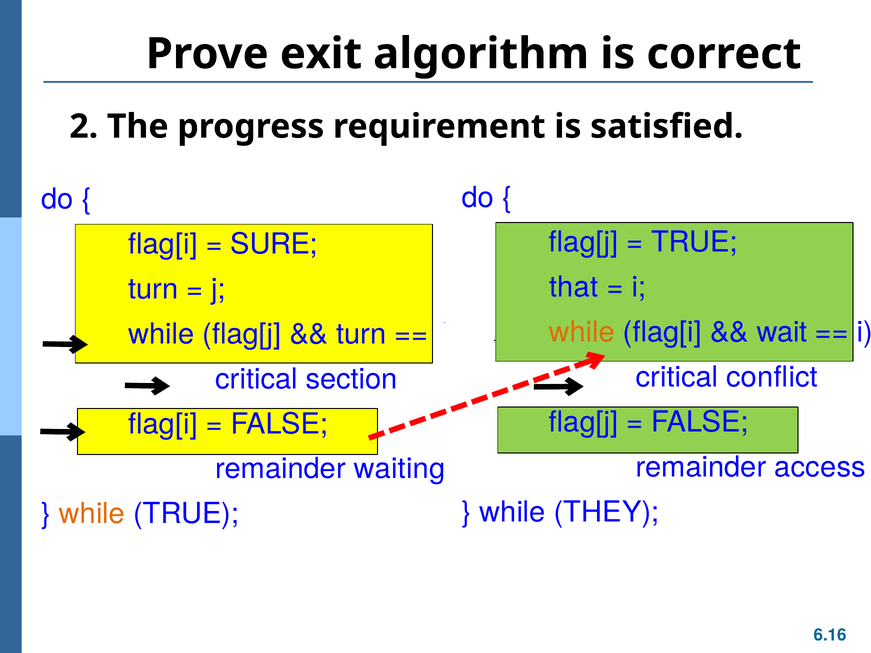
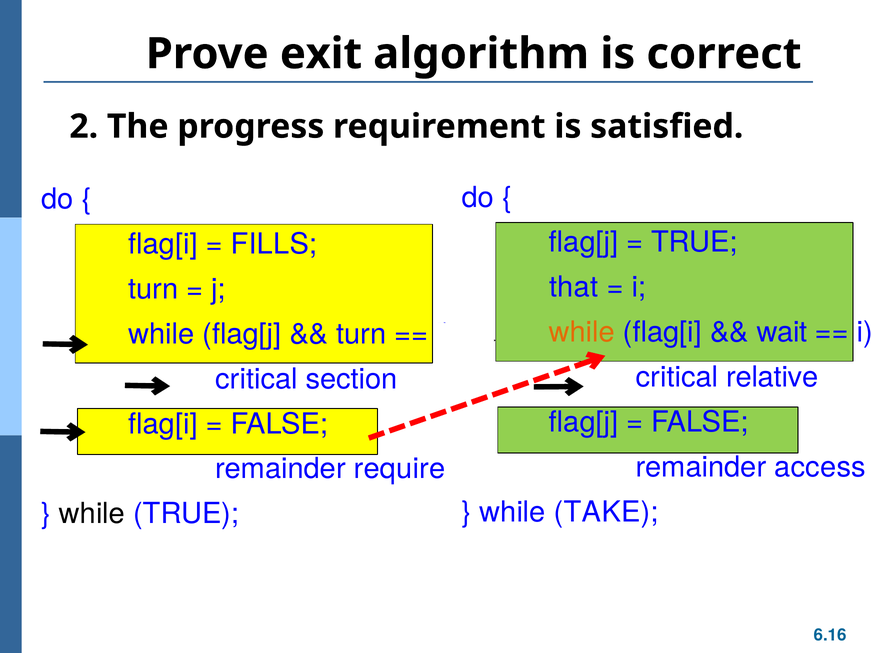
SURE: SURE -> FILLS
conflict: conflict -> relative
waiting: waiting -> require
THEY: THEY -> TAKE
while at (92, 514) colour: orange -> black
